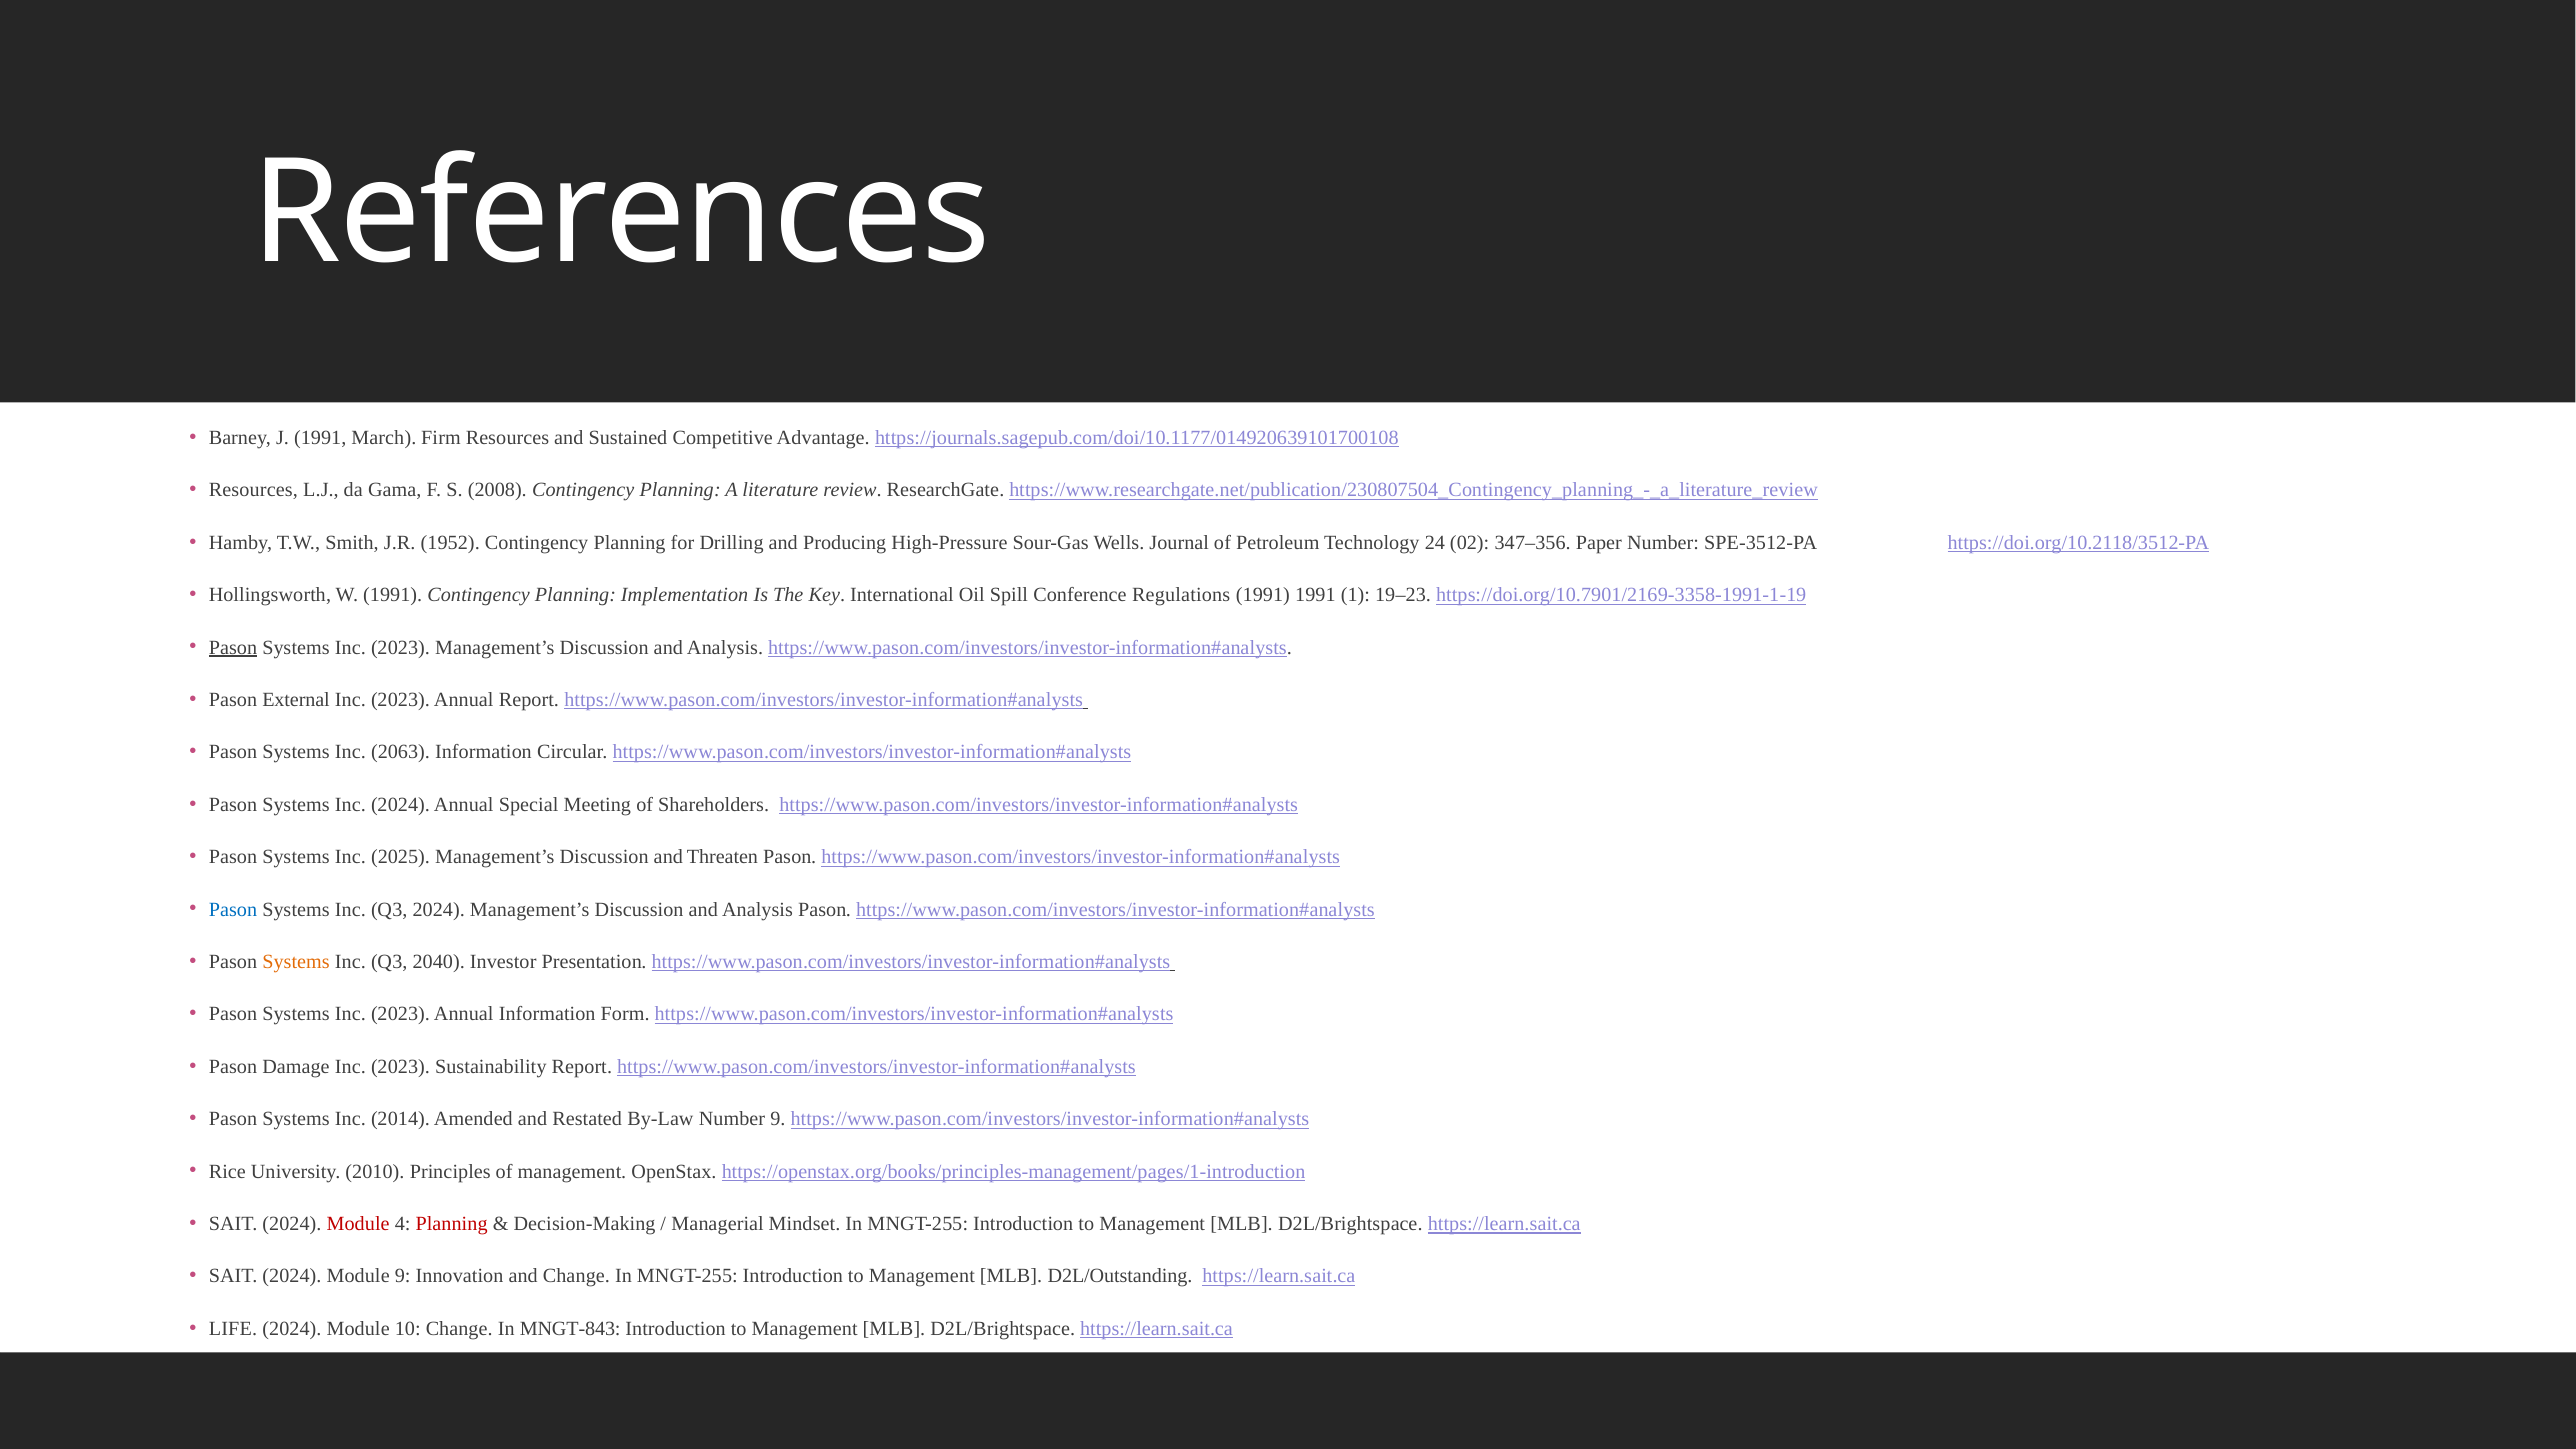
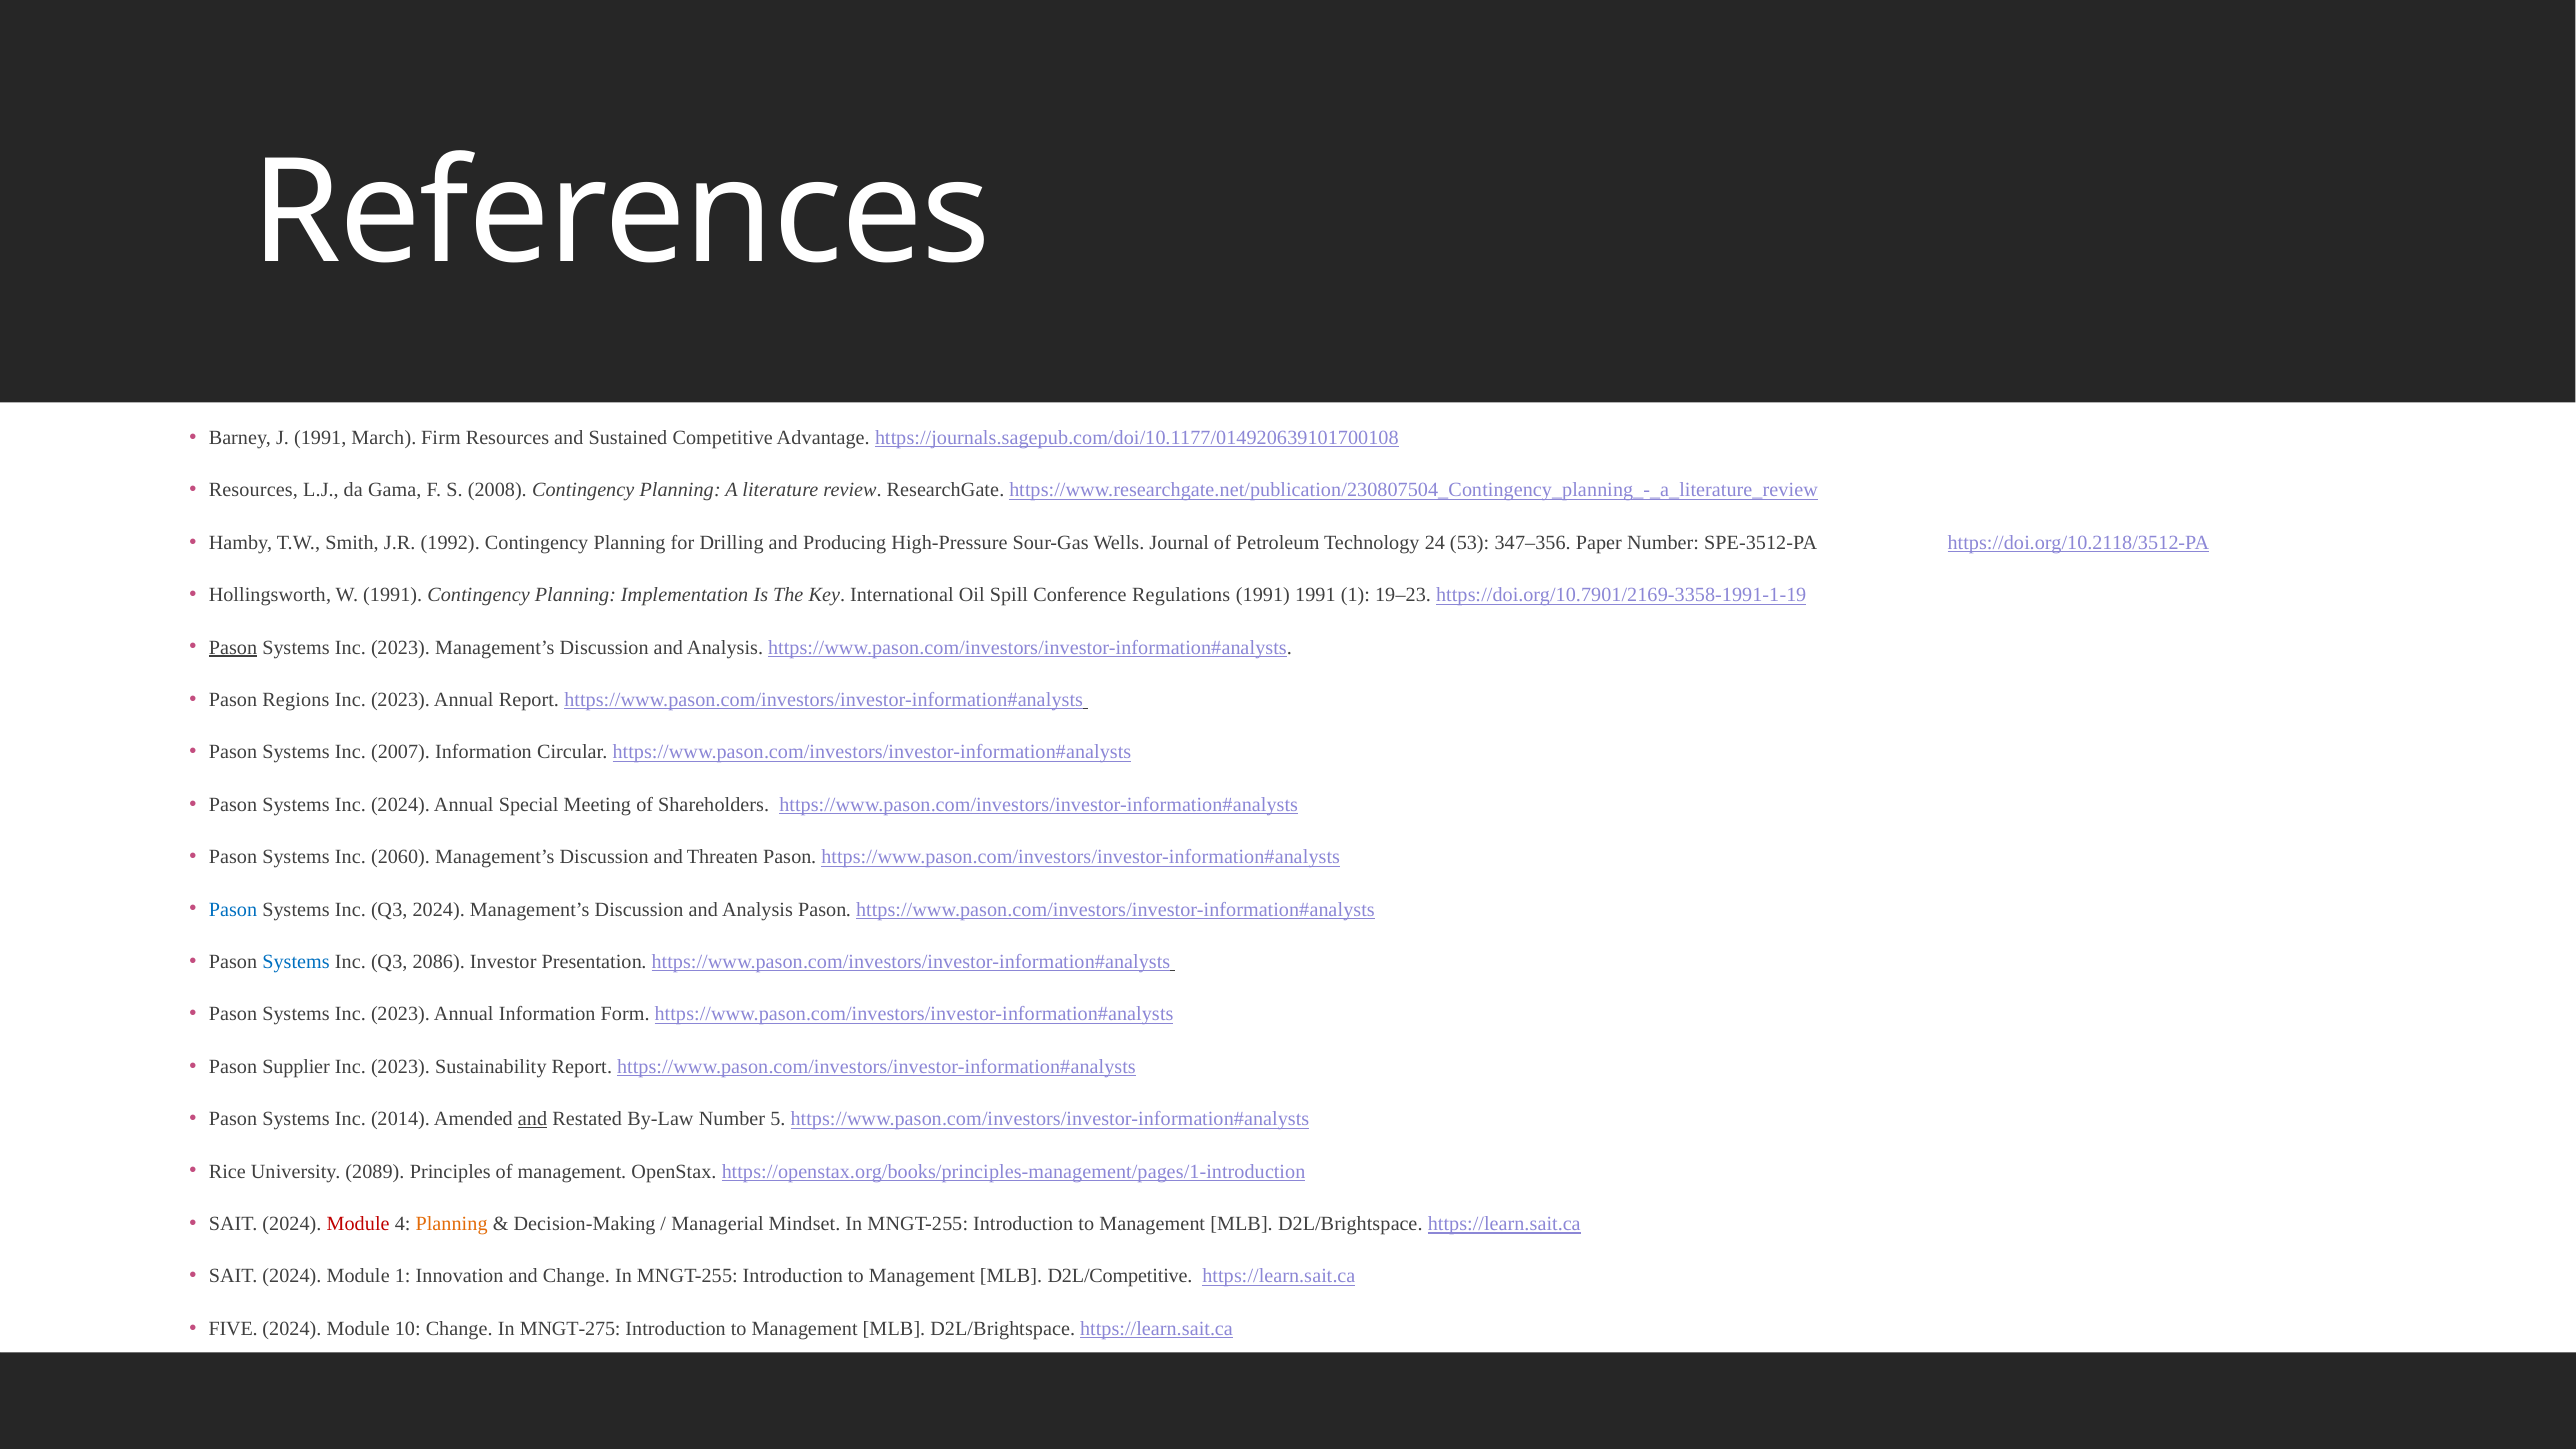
1952: 1952 -> 1992
02: 02 -> 53
External: External -> Regions
2063: 2063 -> 2007
2025: 2025 -> 2060
Systems at (296, 962) colour: orange -> blue
2040: 2040 -> 2086
Damage: Damage -> Supplier
and at (533, 1119) underline: none -> present
Number 9: 9 -> 5
2010: 2010 -> 2089
Planning at (452, 1224) colour: red -> orange
Module 9: 9 -> 1
D2L/Outstanding: D2L/Outstanding -> D2L/Competitive
LIFE: LIFE -> FIVE
MNGT-843: MNGT-843 -> MNGT-275
